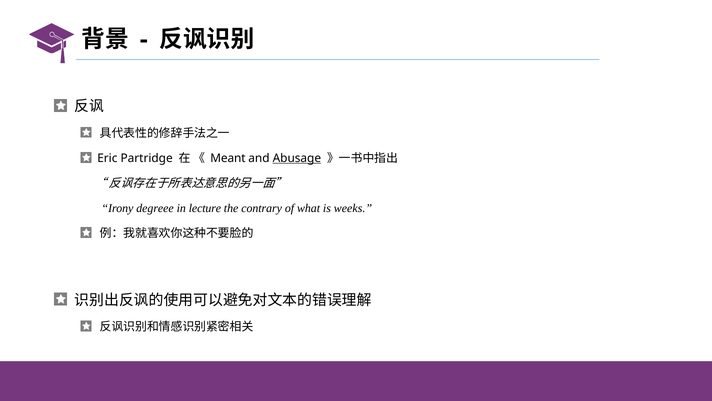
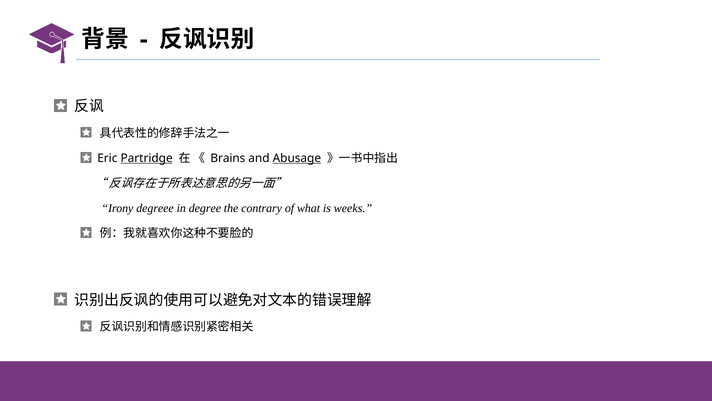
Partridge underline: none -> present
Meant: Meant -> Brains
lecture: lecture -> degree
